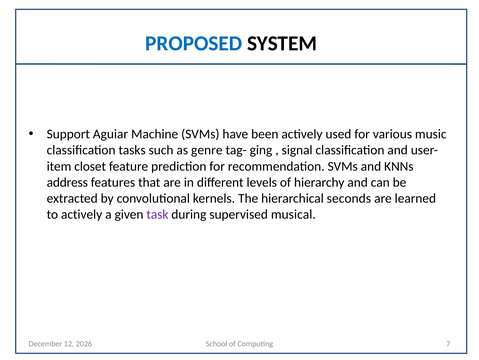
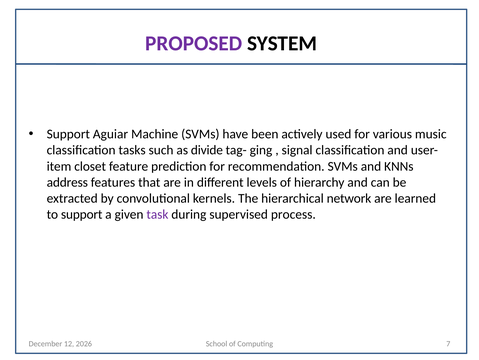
PROPOSED colour: blue -> purple
genre: genre -> divide
seconds: seconds -> network
to actively: actively -> support
musical: musical -> process
